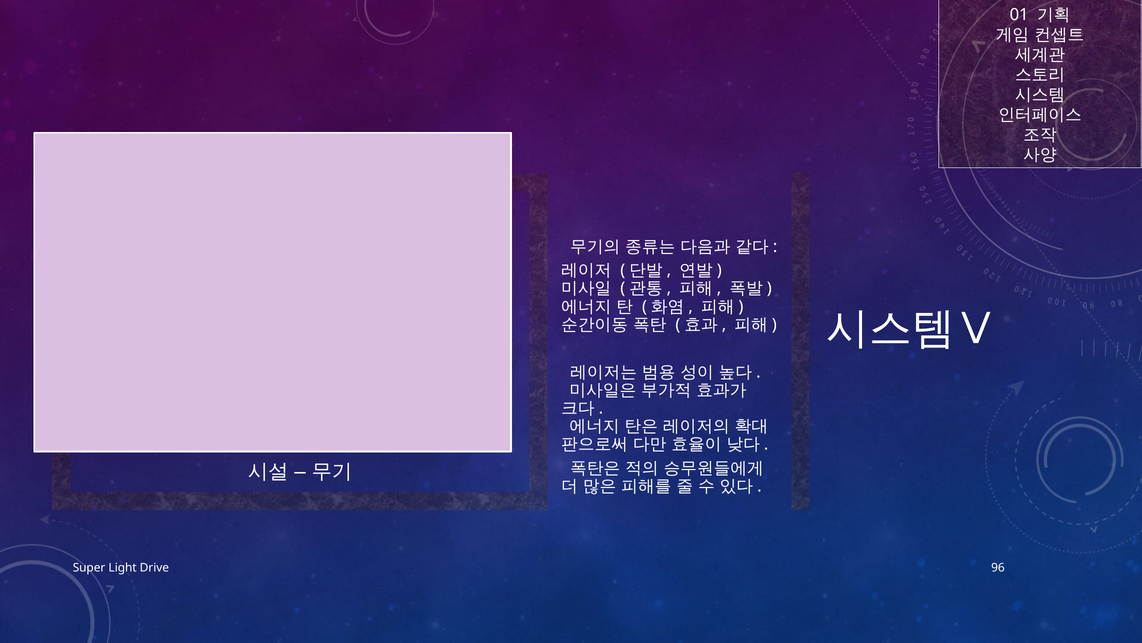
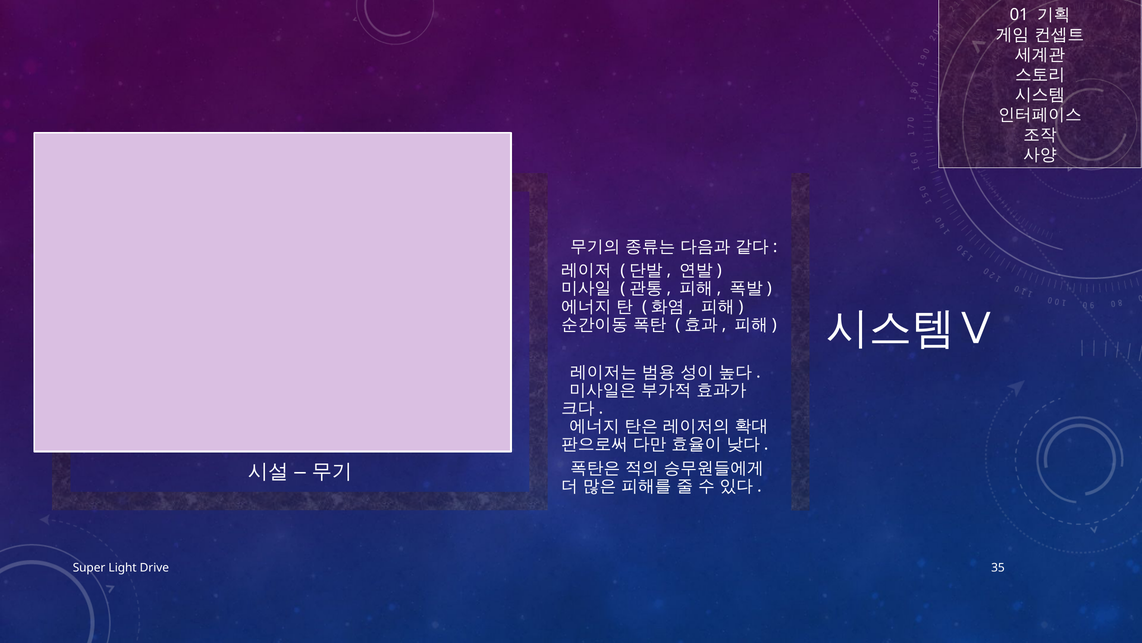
96: 96 -> 35
